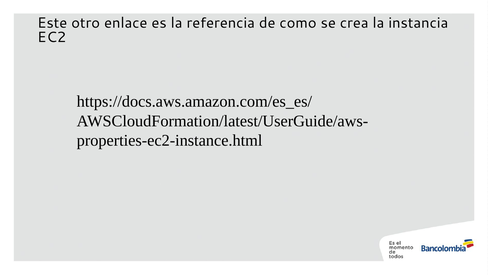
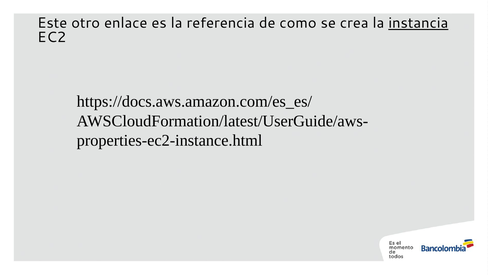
instancia underline: none -> present
